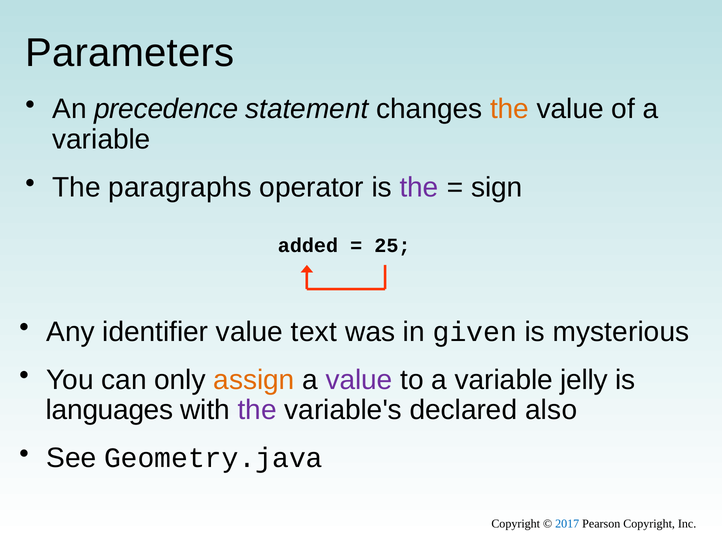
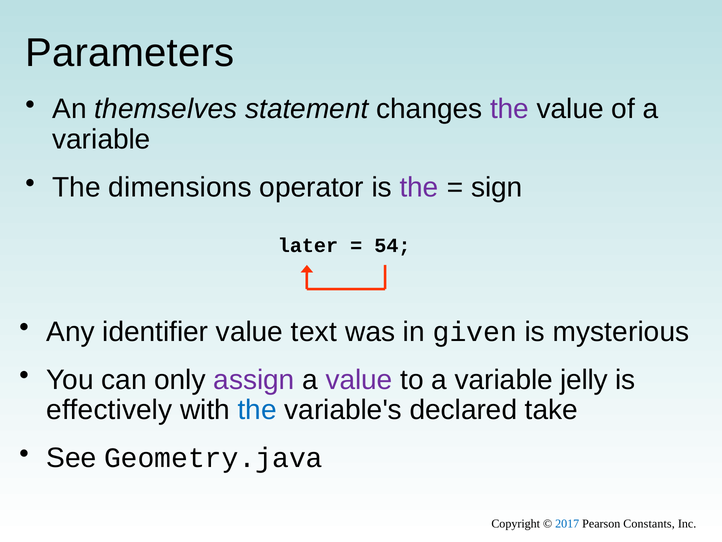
precedence: precedence -> themselves
the at (510, 109) colour: orange -> purple
paragraphs: paragraphs -> dimensions
added: added -> later
25: 25 -> 54
assign colour: orange -> purple
languages: languages -> effectively
the at (257, 410) colour: purple -> blue
also: also -> take
Pearson Copyright: Copyright -> Constants
